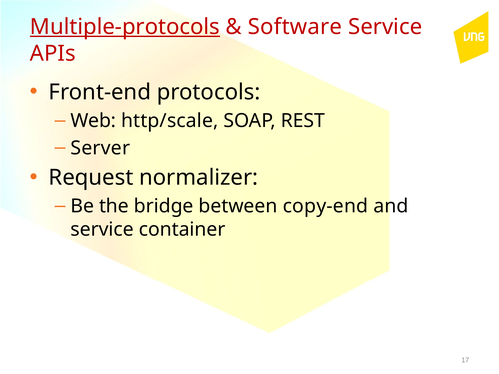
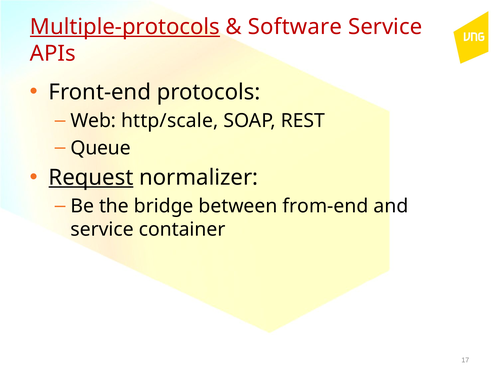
Server: Server -> Queue
Request underline: none -> present
copy-end: copy-end -> from-end
